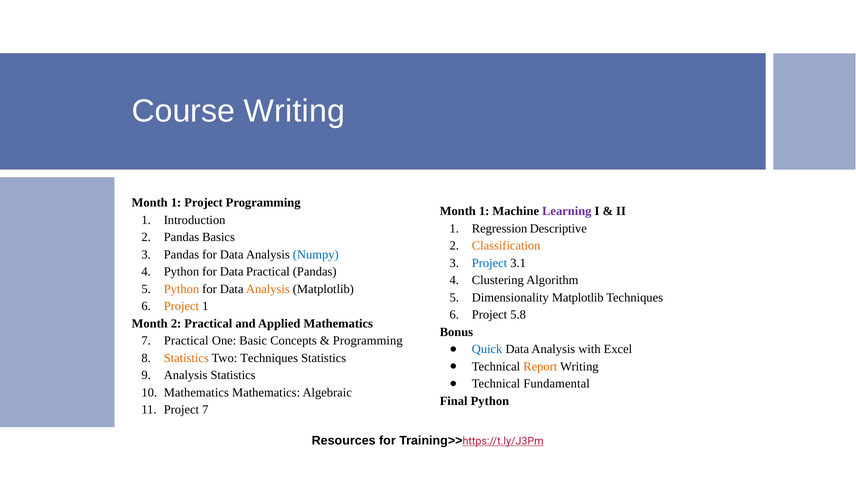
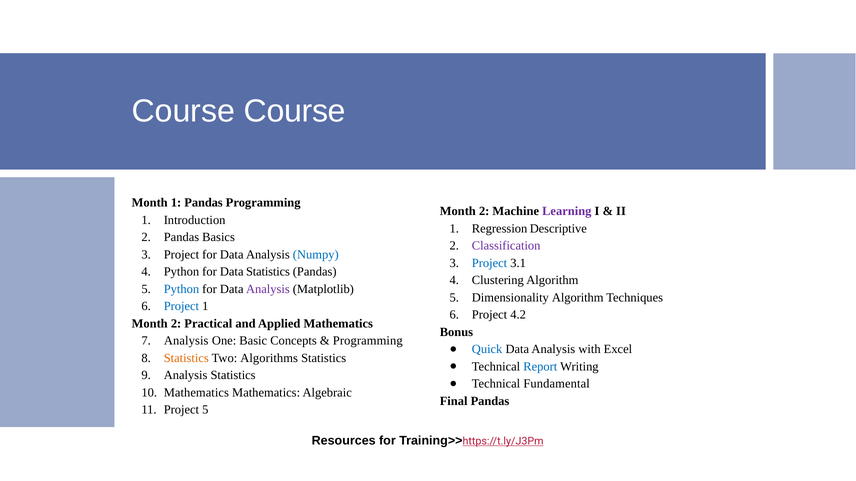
Course Writing: Writing -> Course
1 Project: Project -> Pandas
1 at (484, 212): 1 -> 2
Classification colour: orange -> purple
Pandas at (181, 255): Pandas -> Project
Data Practical: Practical -> Statistics
Python at (181, 289) colour: orange -> blue
Analysis at (268, 289) colour: orange -> purple
Dimensionality Matplotlib: Matplotlib -> Algorithm
Project at (181, 306) colour: orange -> blue
5.8: 5.8 -> 4.2
Practical at (186, 341): Practical -> Analysis
Two Techniques: Techniques -> Algorithms
Report colour: orange -> blue
Final Python: Python -> Pandas
Project 7: 7 -> 5
